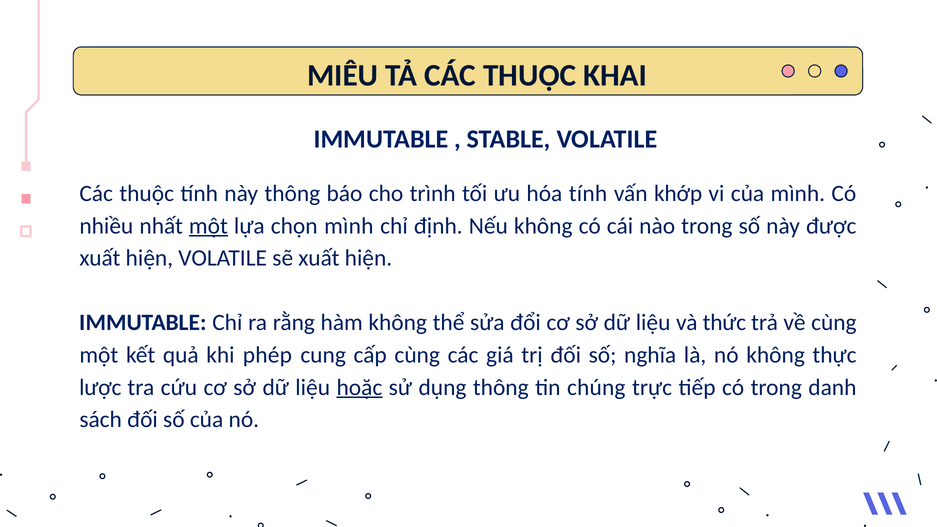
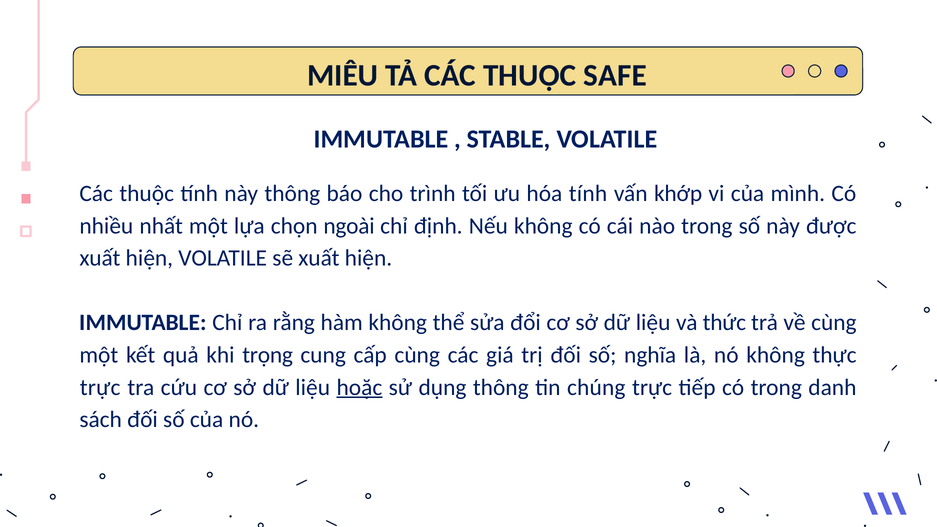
KHAI: KHAI -> SAFE
một at (208, 226) underline: present -> none
chọn mình: mình -> ngoài
phép: phép -> trọng
lược at (100, 387): lược -> trực
